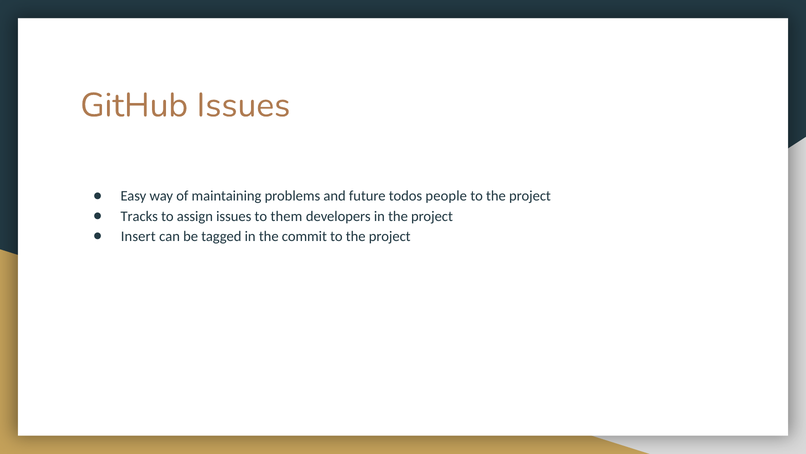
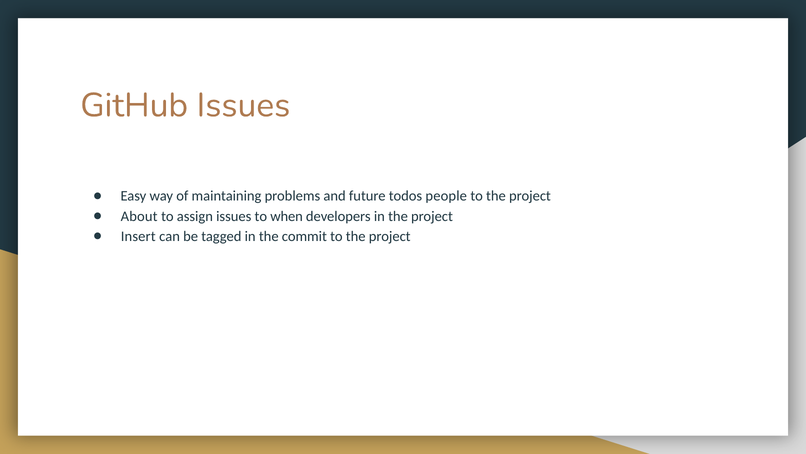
Tracks: Tracks -> About
them: them -> when
